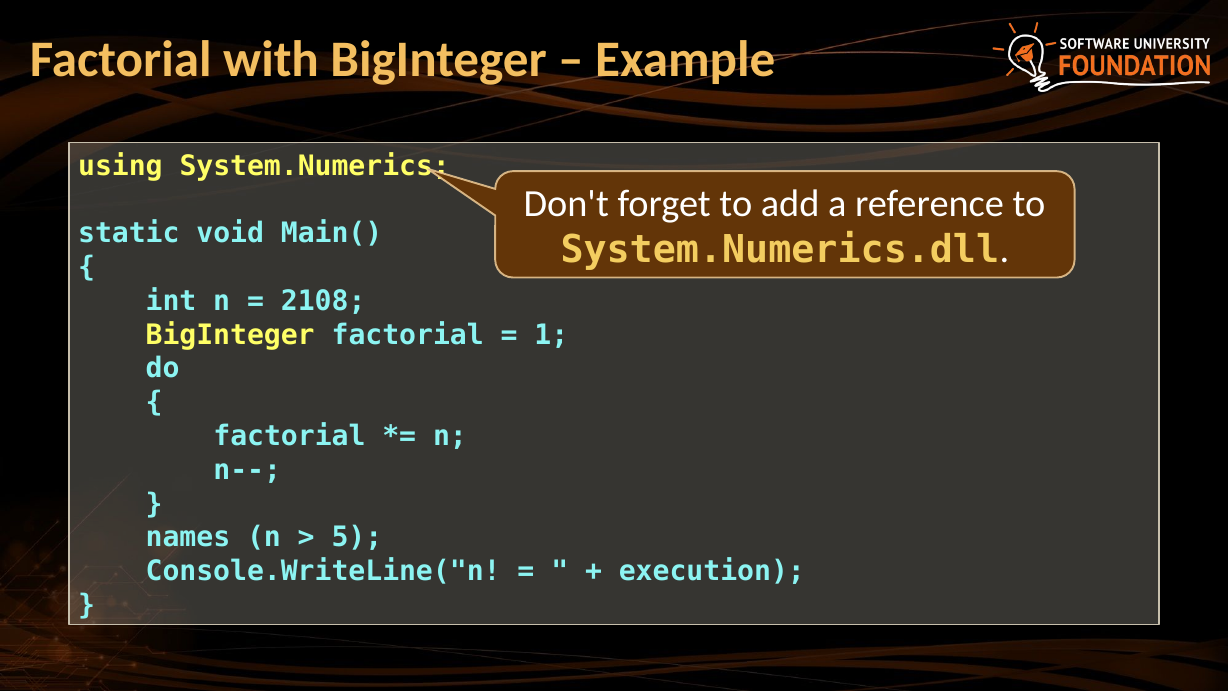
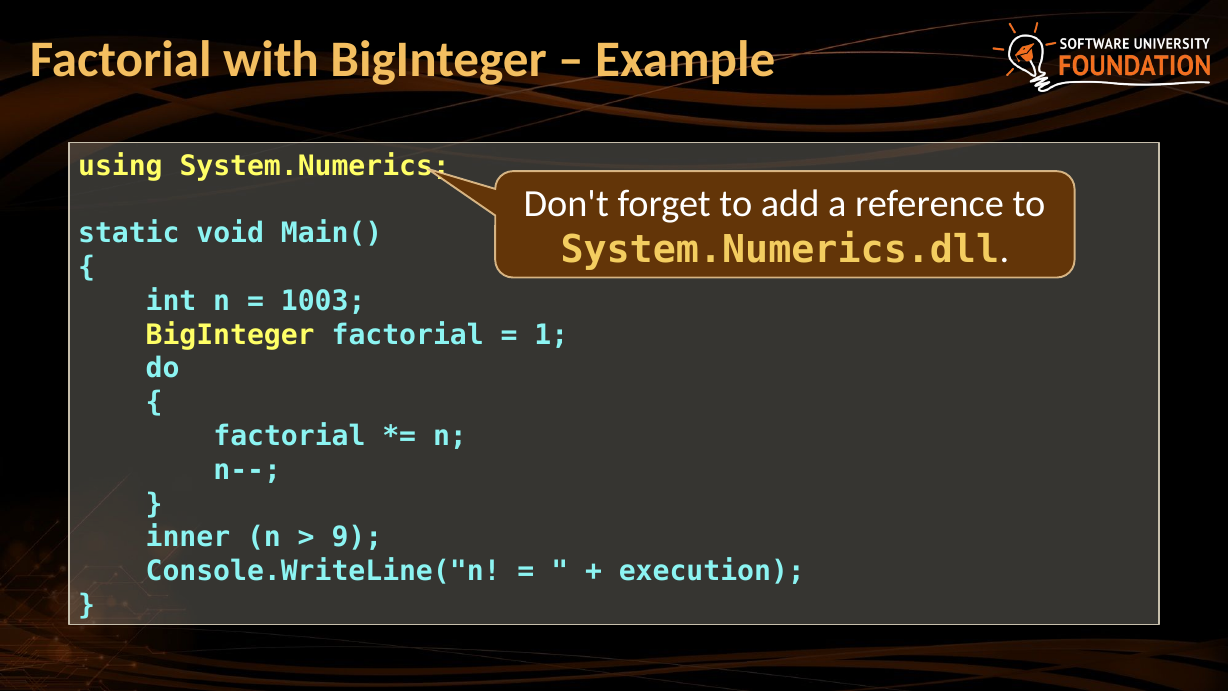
2108: 2108 -> 1003
names: names -> inner
5: 5 -> 9
